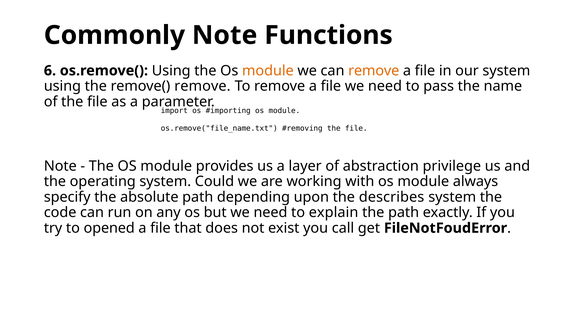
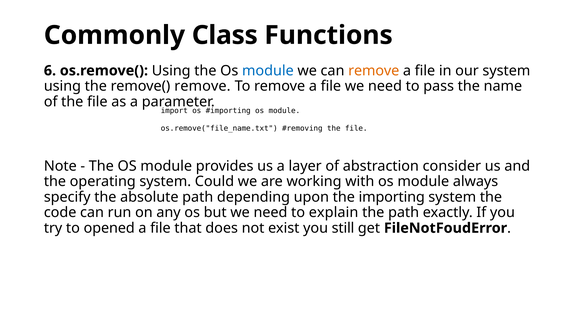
Commonly Note: Note -> Class
module at (268, 71) colour: orange -> blue
privilege: privilege -> consider
describes: describes -> importing
call: call -> still
